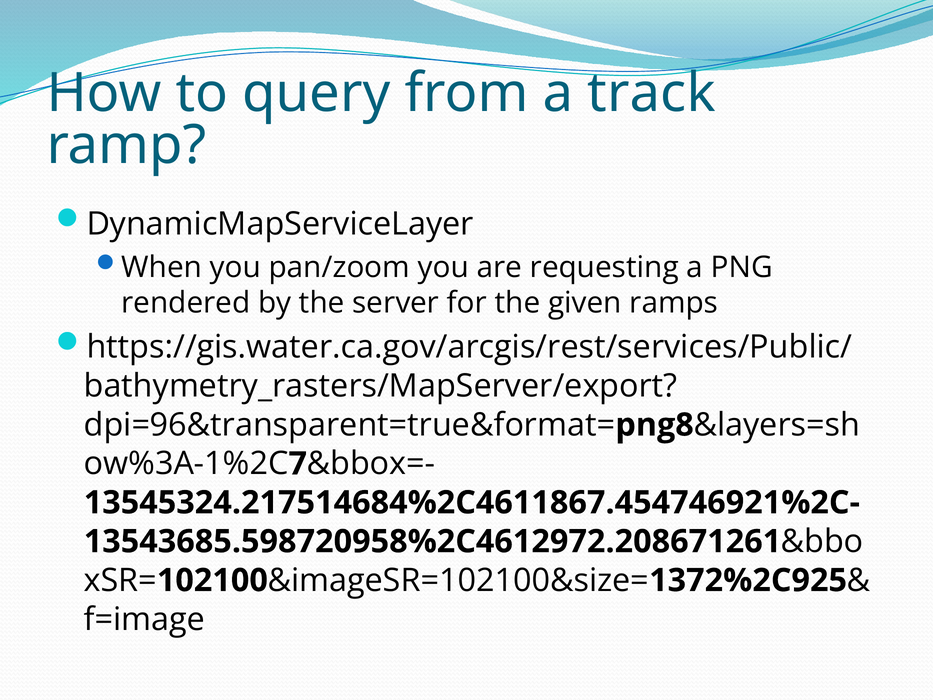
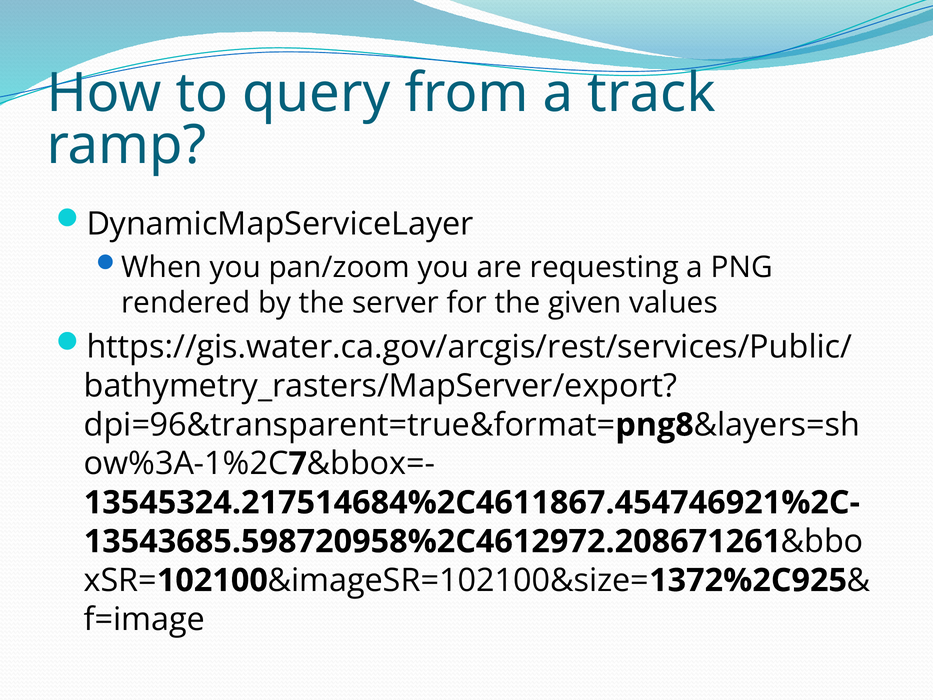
ramps: ramps -> values
